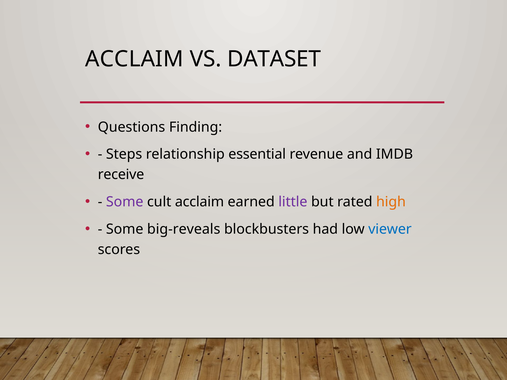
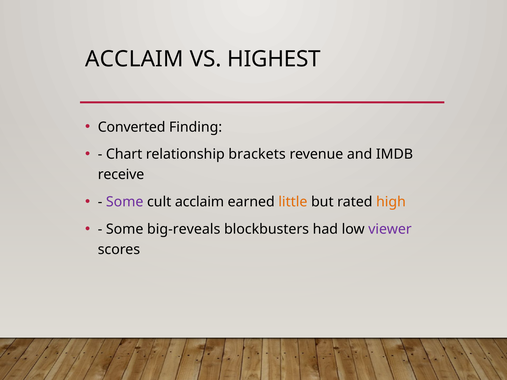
DATASET: DATASET -> HIGHEST
Questions: Questions -> Converted
Steps: Steps -> Chart
essential: essential -> brackets
little colour: purple -> orange
viewer colour: blue -> purple
